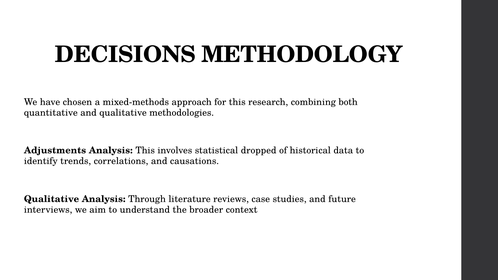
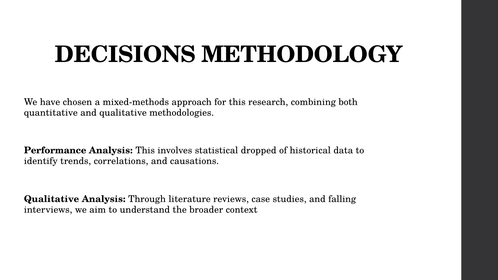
Adjustments: Adjustments -> Performance
future: future -> falling
